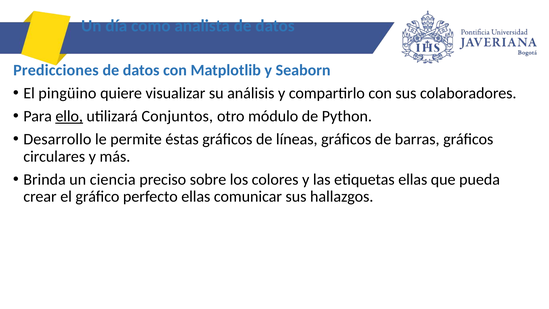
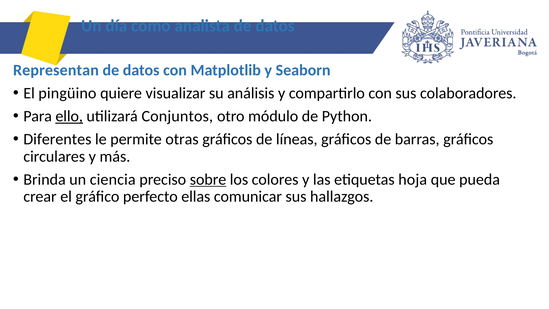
Predicciones: Predicciones -> Representan
Desarrollo: Desarrollo -> Diferentes
éstas: éstas -> otras
sobre underline: none -> present
etiquetas ellas: ellas -> hoja
